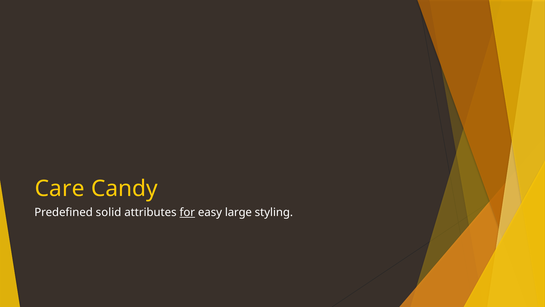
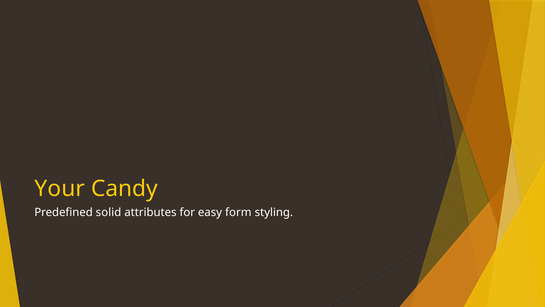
Care: Care -> Your
for underline: present -> none
large: large -> form
